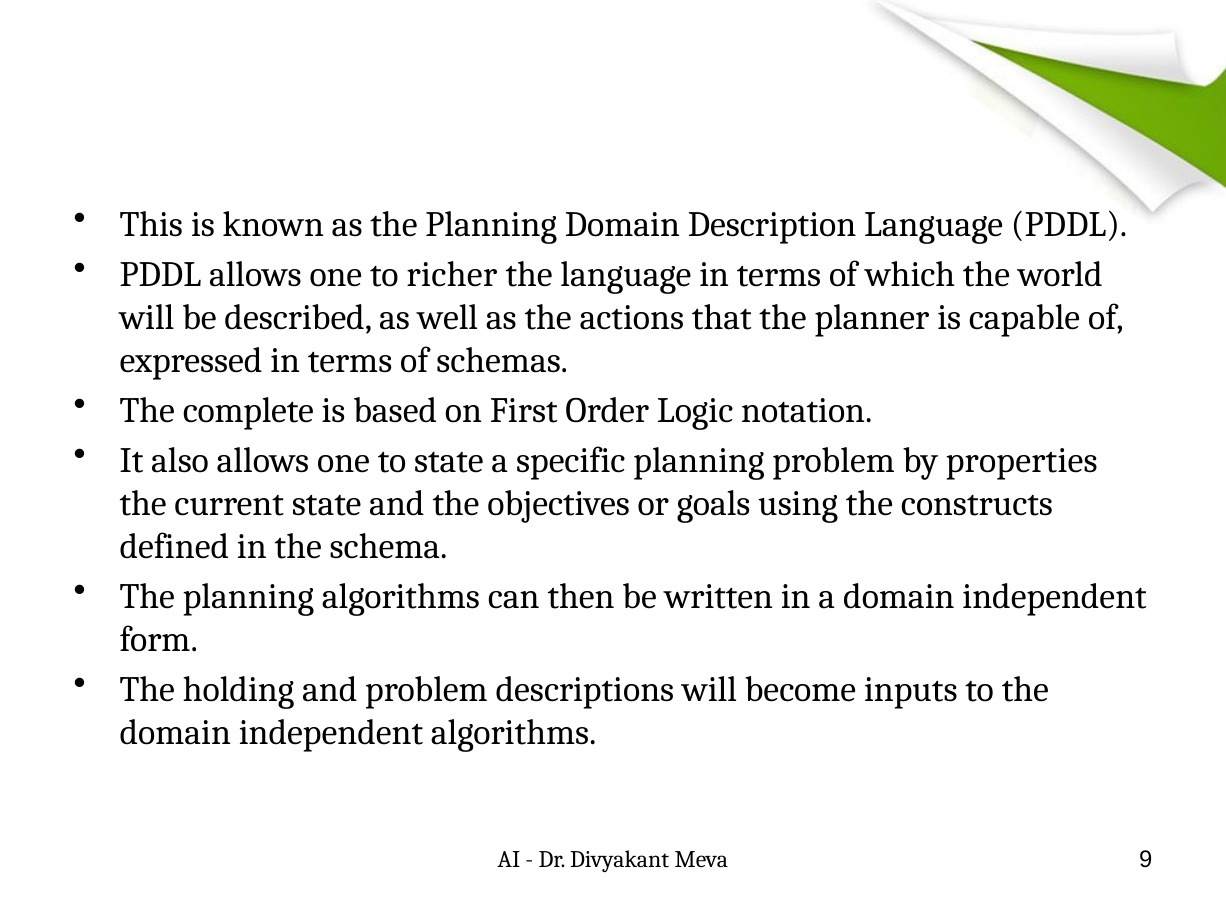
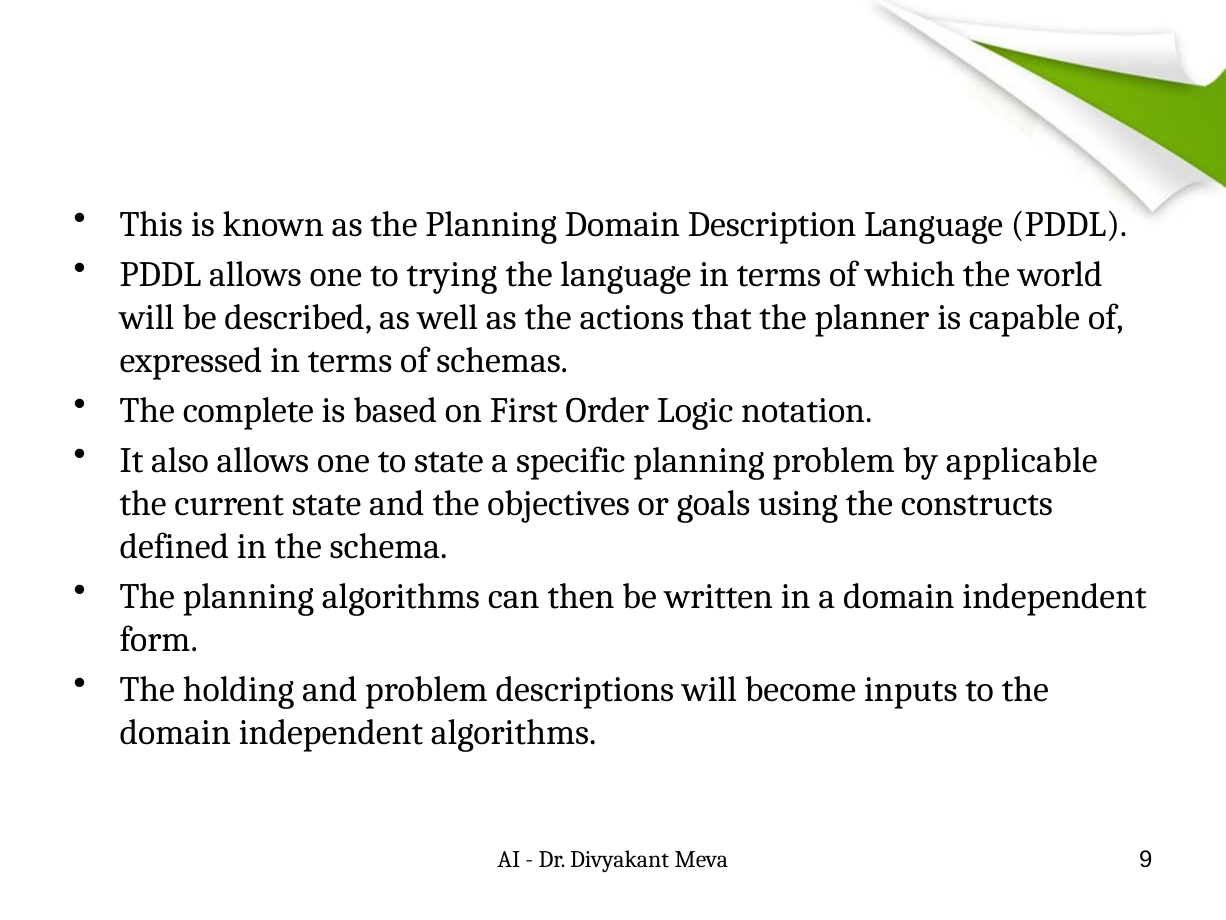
richer: richer -> trying
properties: properties -> applicable
